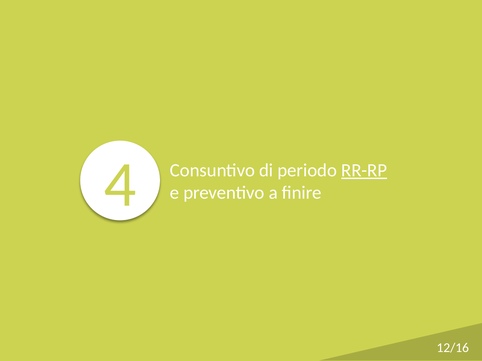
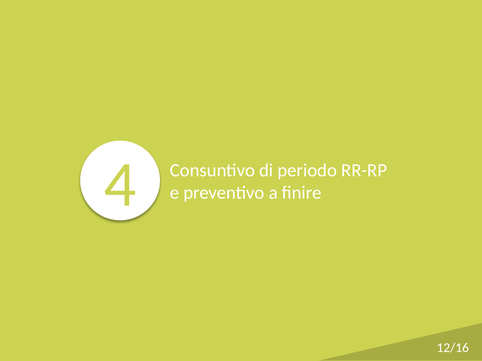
RR-RP underline: present -> none
